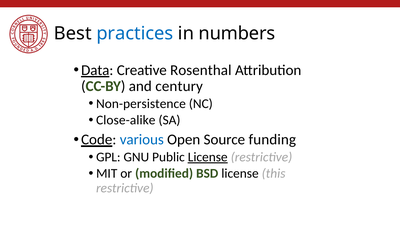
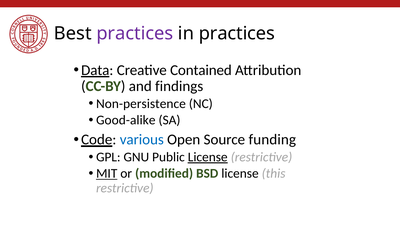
practices at (135, 34) colour: blue -> purple
in numbers: numbers -> practices
Rosenthal: Rosenthal -> Contained
century: century -> findings
Close-alike: Close-alike -> Good-alike
MIT underline: none -> present
